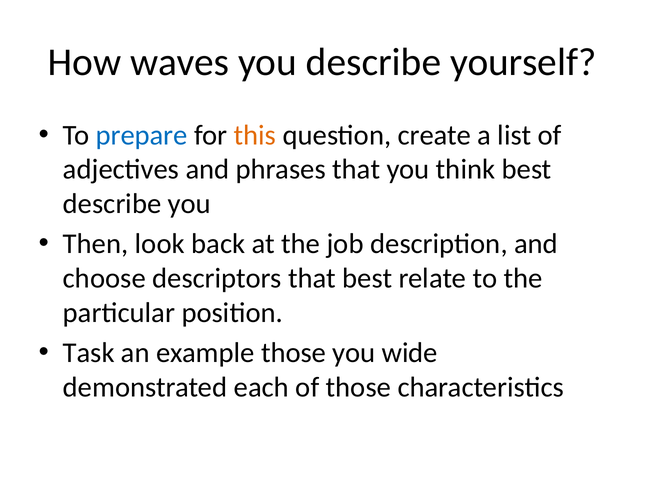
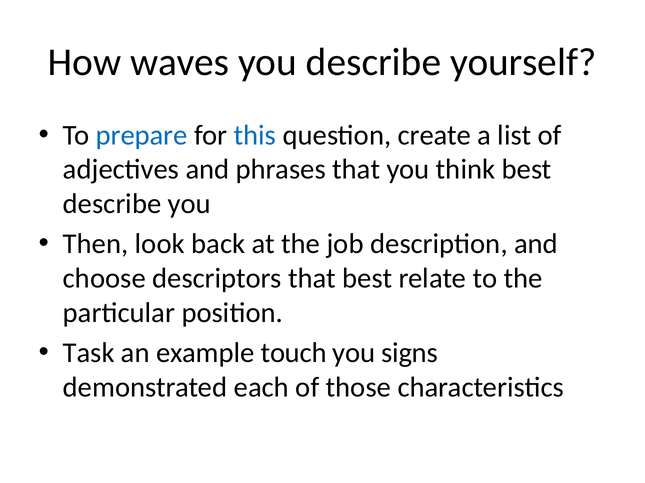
this colour: orange -> blue
example those: those -> touch
wide: wide -> signs
